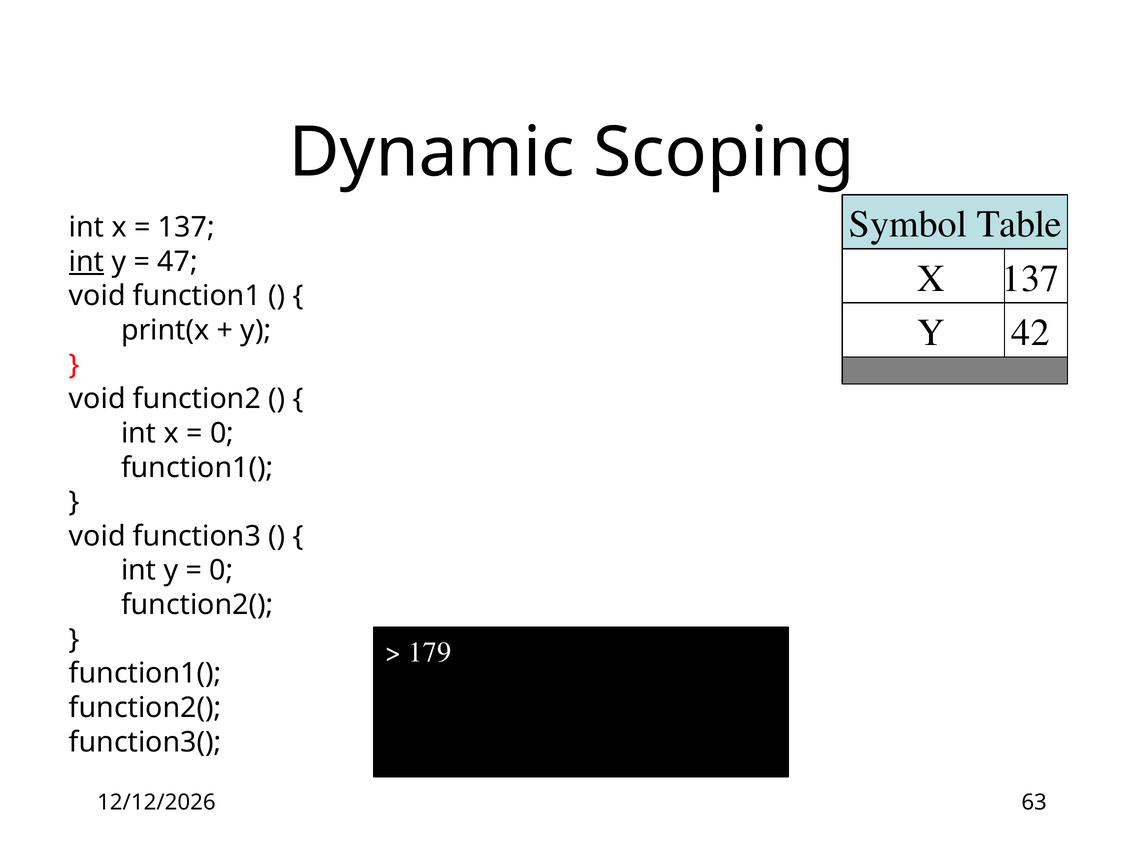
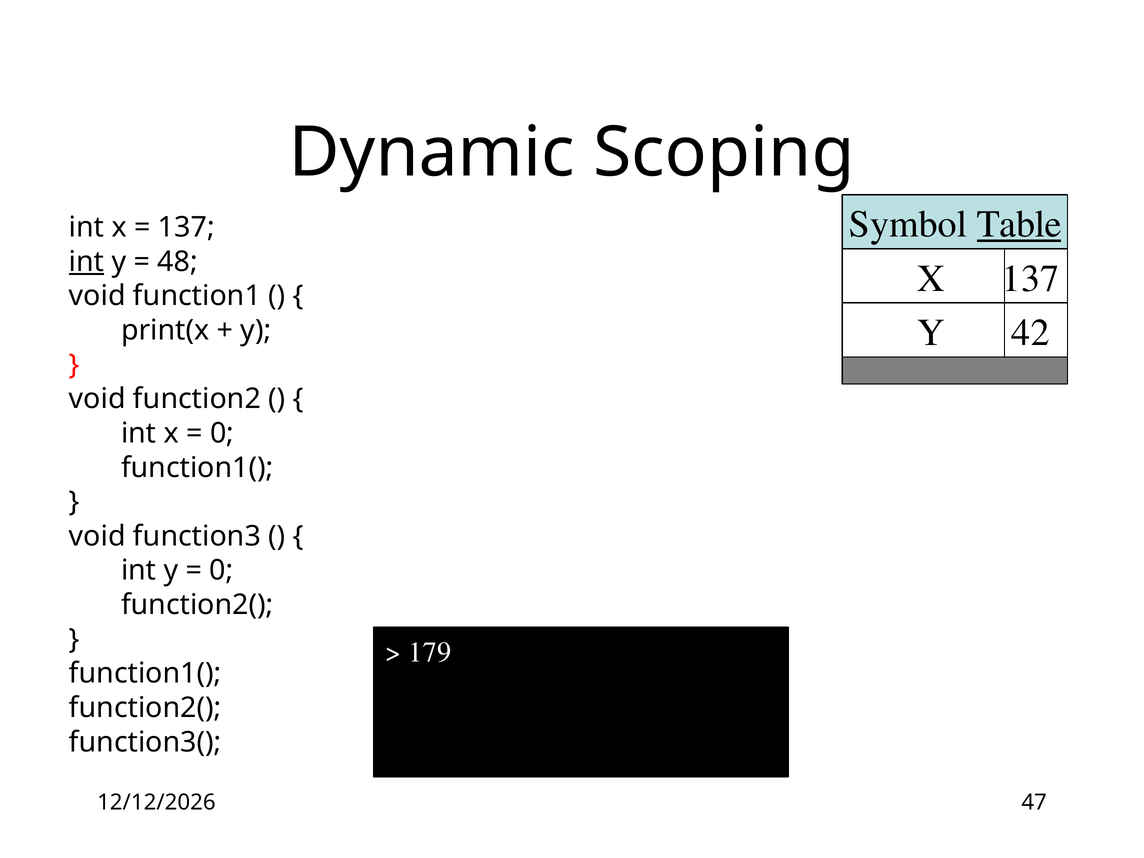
Table underline: none -> present
47: 47 -> 48
63: 63 -> 47
